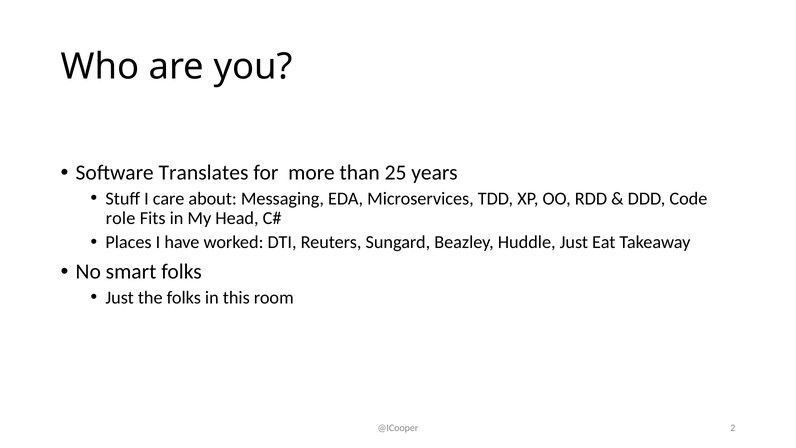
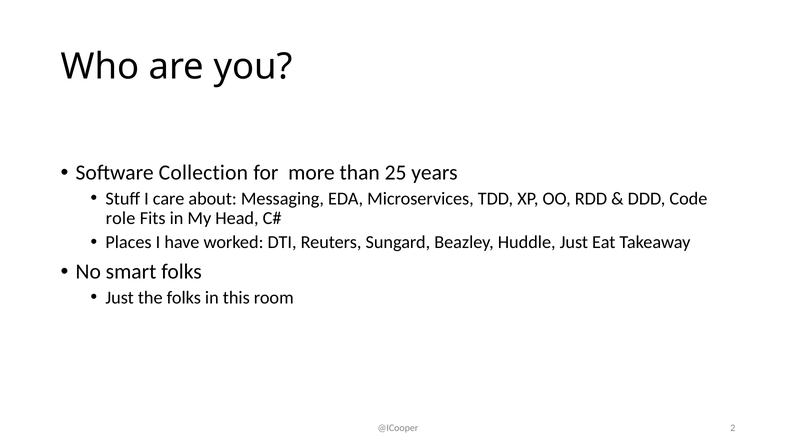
Translates: Translates -> Collection
